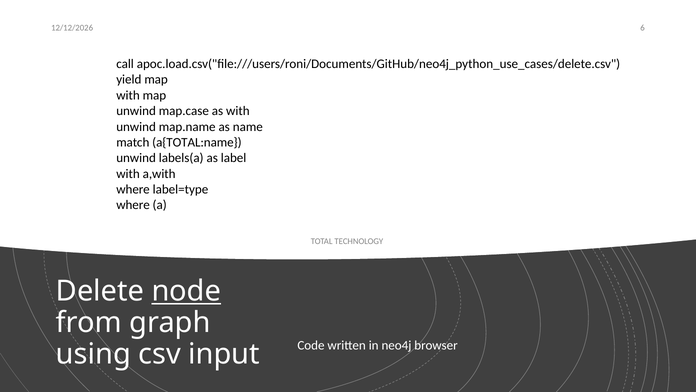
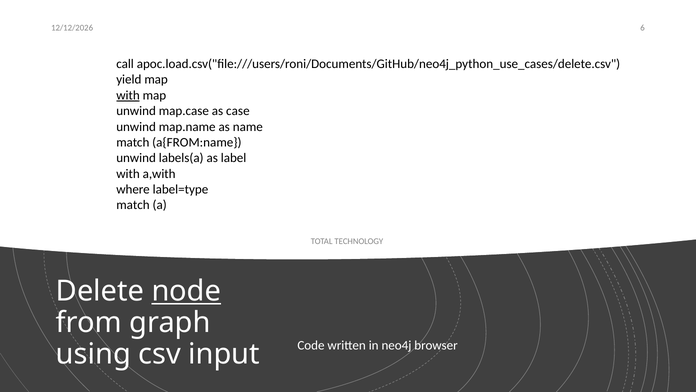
with at (128, 95) underline: none -> present
as with: with -> case
a{TOTAL:name: a{TOTAL:name -> a{FROM:name
where at (133, 205): where -> match
